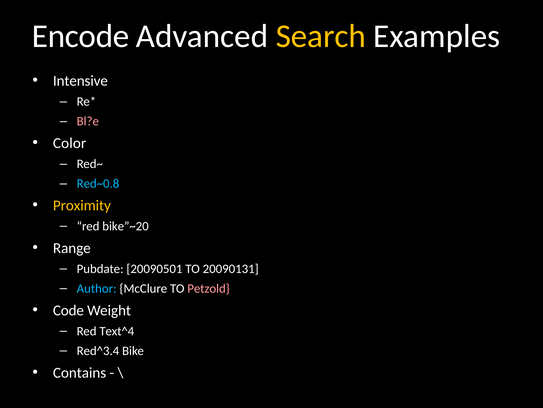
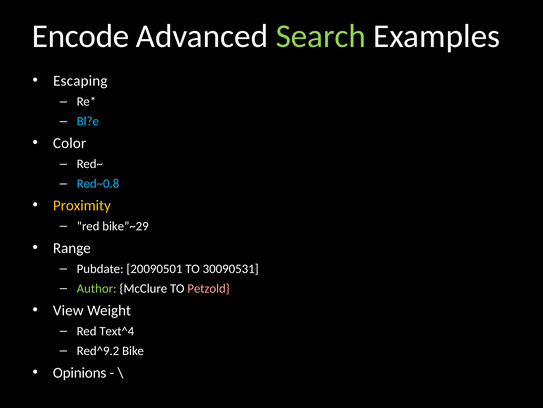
Search colour: yellow -> light green
Intensive: Intensive -> Escaping
Bl?e colour: pink -> light blue
bike”~20: bike”~20 -> bike”~29
20090131: 20090131 -> 30090531
Author colour: light blue -> light green
Code: Code -> View
Red^3.4: Red^3.4 -> Red^9.2
Contains: Contains -> Opinions
